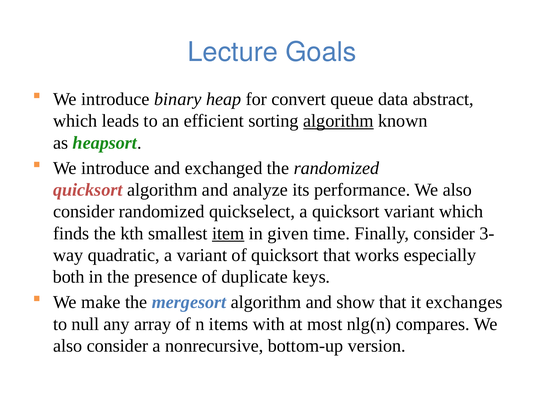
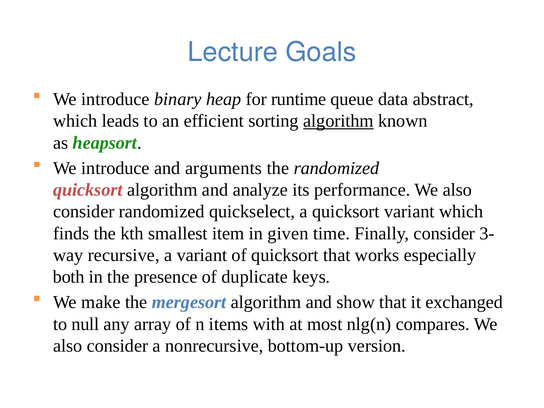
convert: convert -> runtime
exchanged: exchanged -> arguments
item underline: present -> none
quadratic: quadratic -> recursive
exchanges: exchanges -> exchanged
